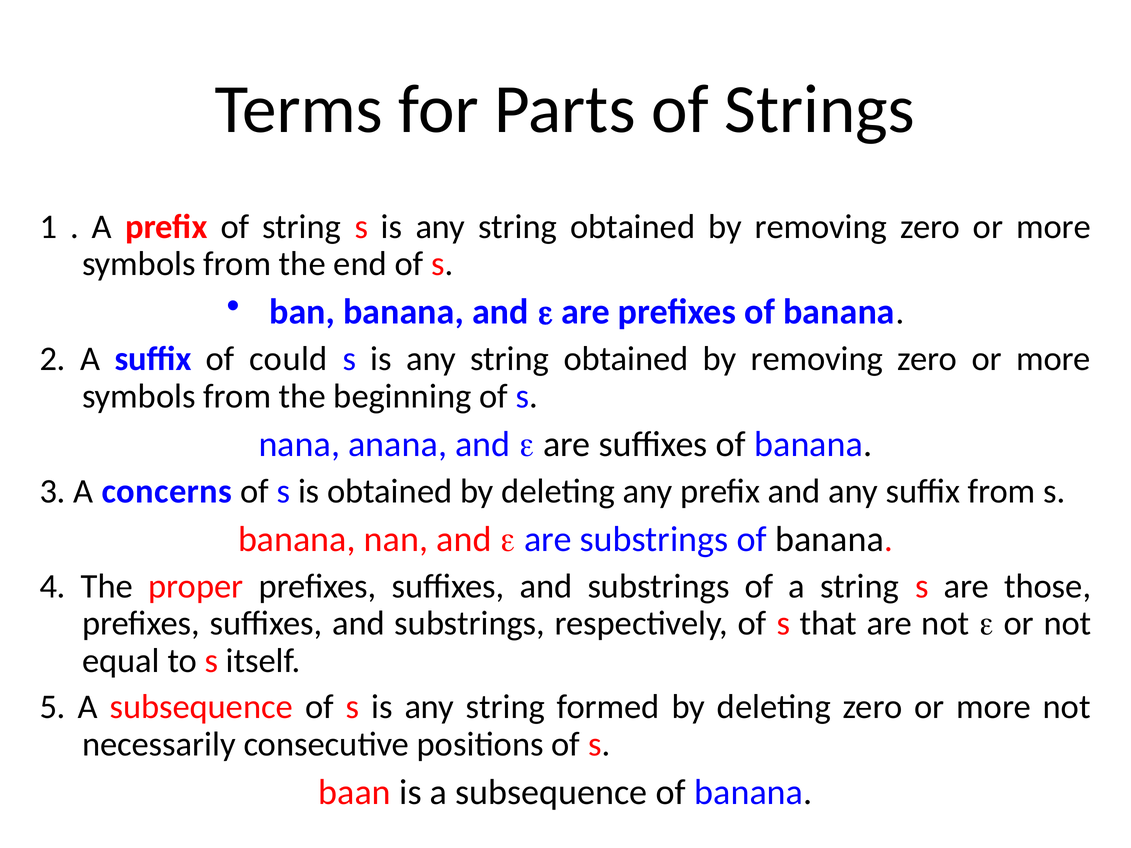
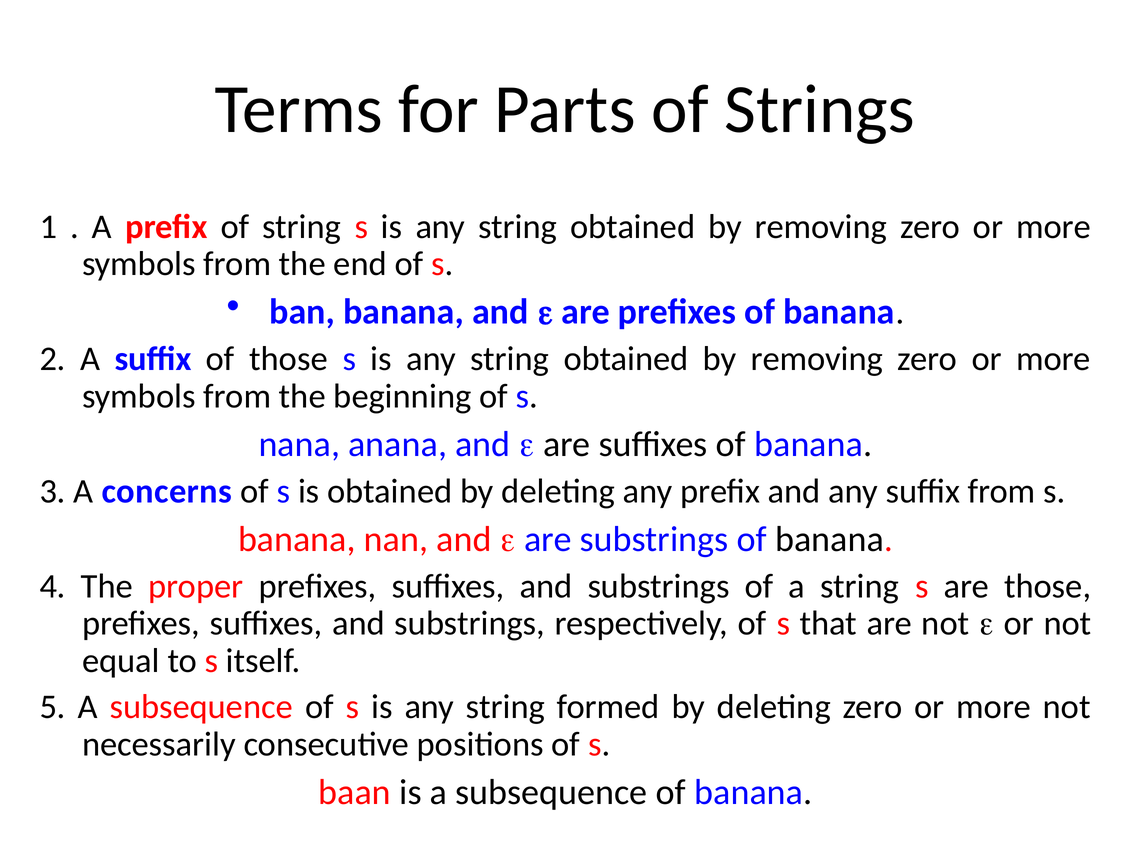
of could: could -> those
